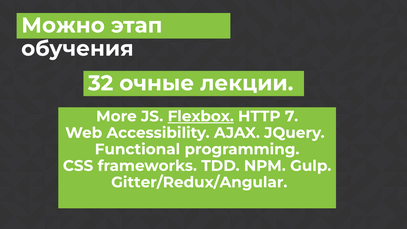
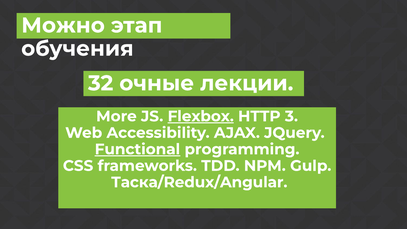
7: 7 -> 3
Functional underline: none -> present
Gitter/Redux/Angular: Gitter/Redux/Angular -> Таска/Redux/Angular
